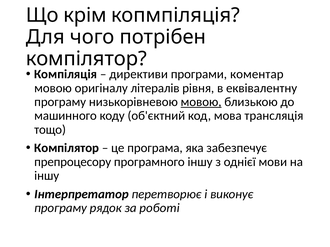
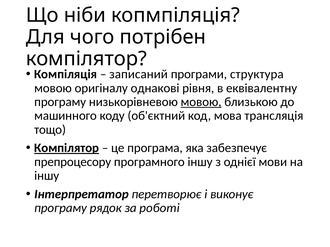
крім: крім -> ніби
директиви: директиви -> записаний
коментар: коментар -> структура
літералів: літералів -> однакові
Компілятор at (67, 148) underline: none -> present
